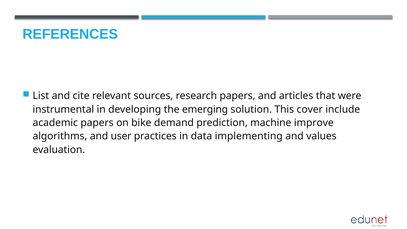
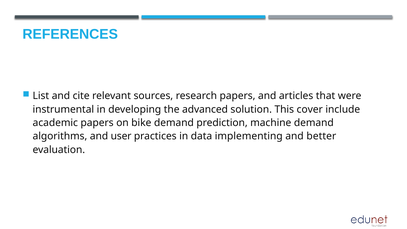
emerging: emerging -> advanced
machine improve: improve -> demand
values: values -> better
